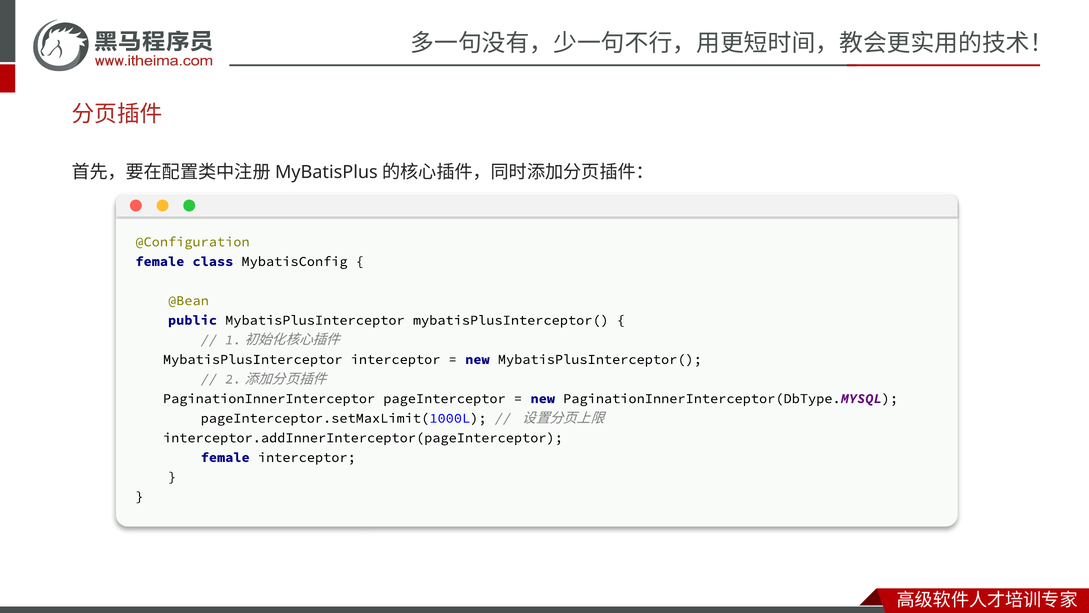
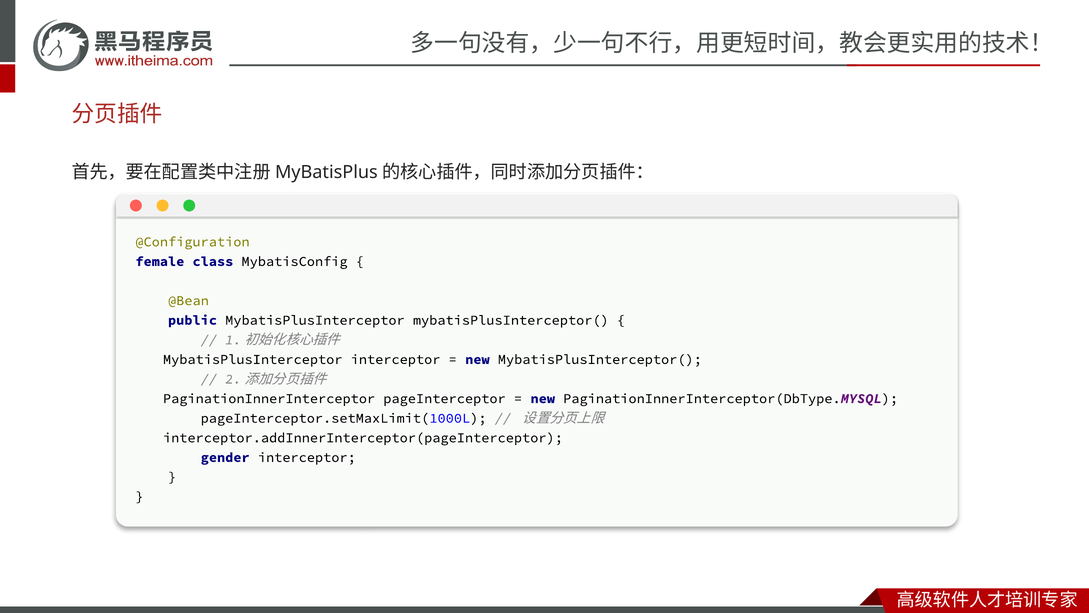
female at (225, 457): female -> gender
